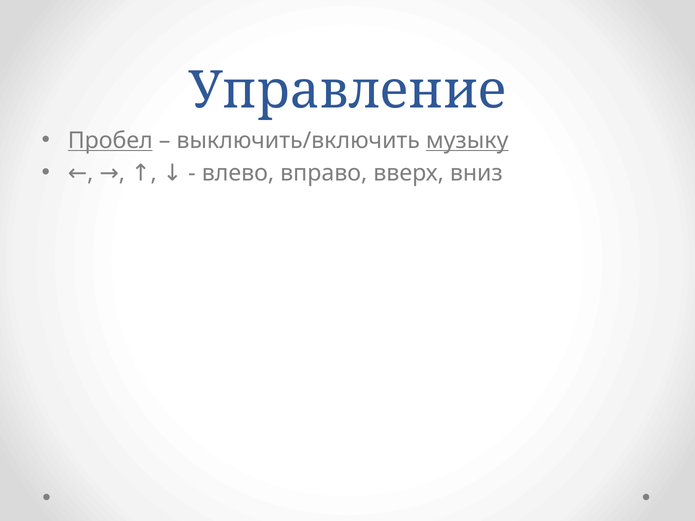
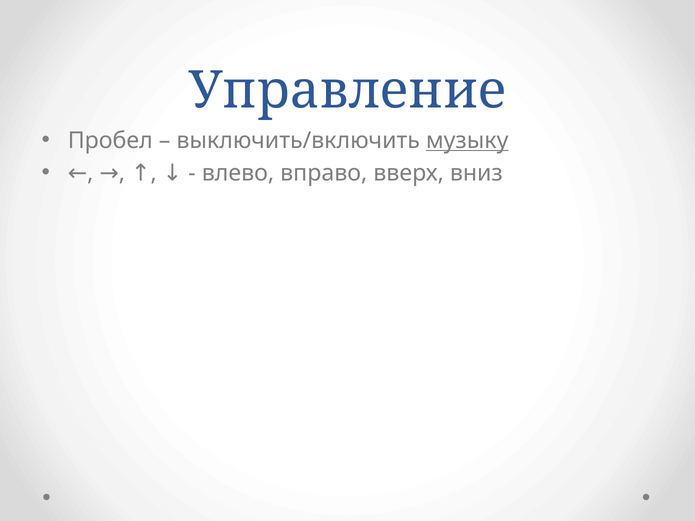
Пробел underline: present -> none
